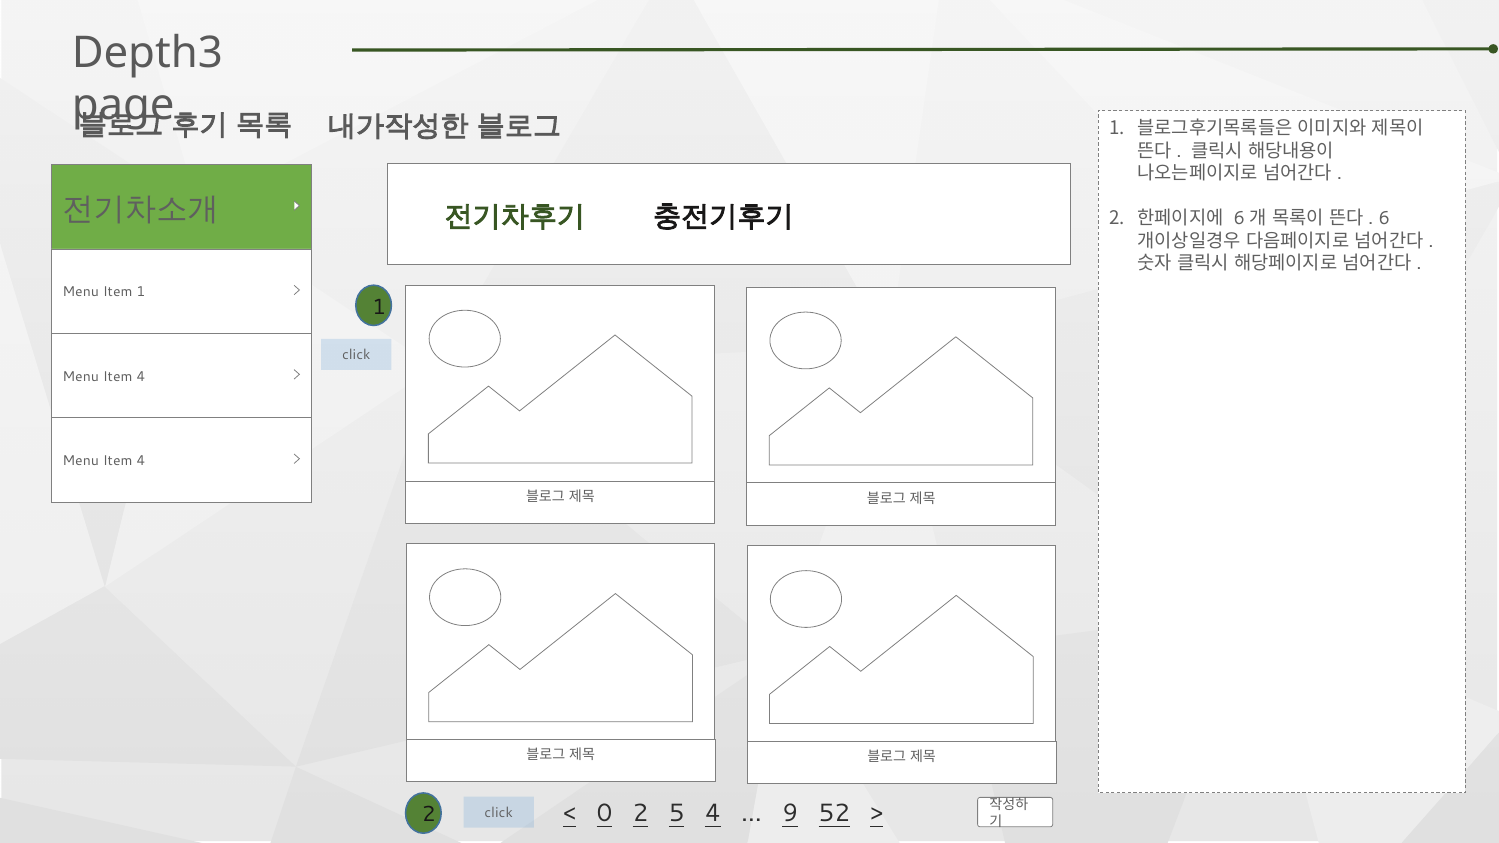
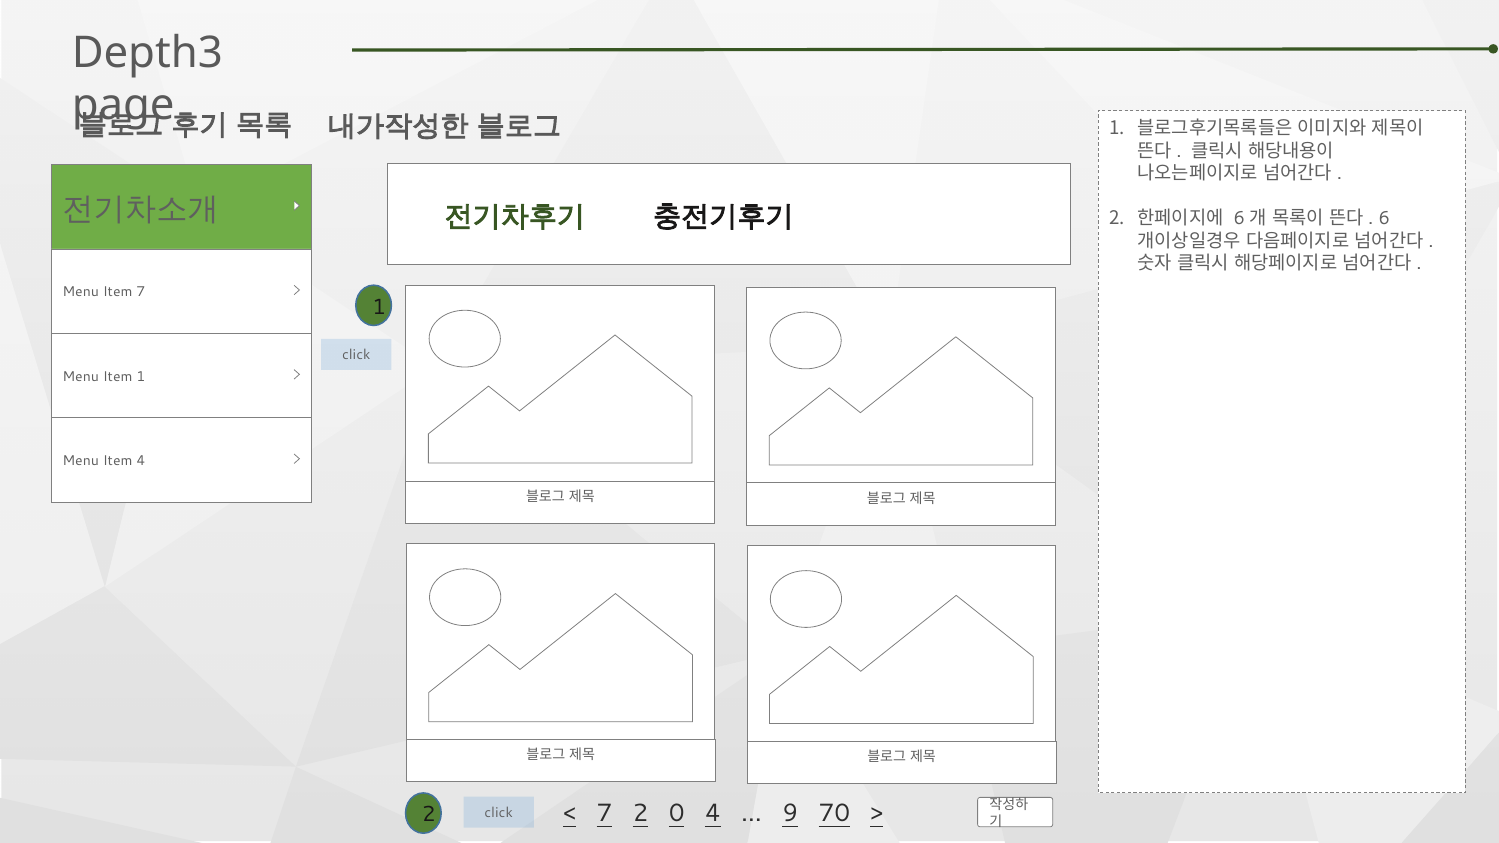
Item 1: 1 -> 7
4 at (141, 377): 4 -> 1
0 at (604, 814): 0 -> 7
5: 5 -> 0
52: 52 -> 70
